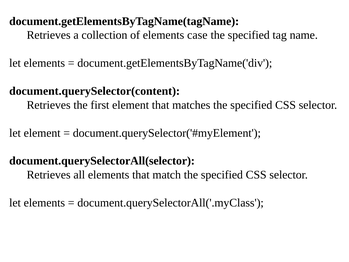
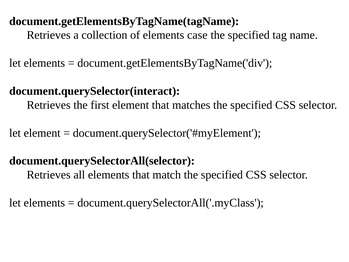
document.querySelector(content: document.querySelector(content -> document.querySelector(interact
